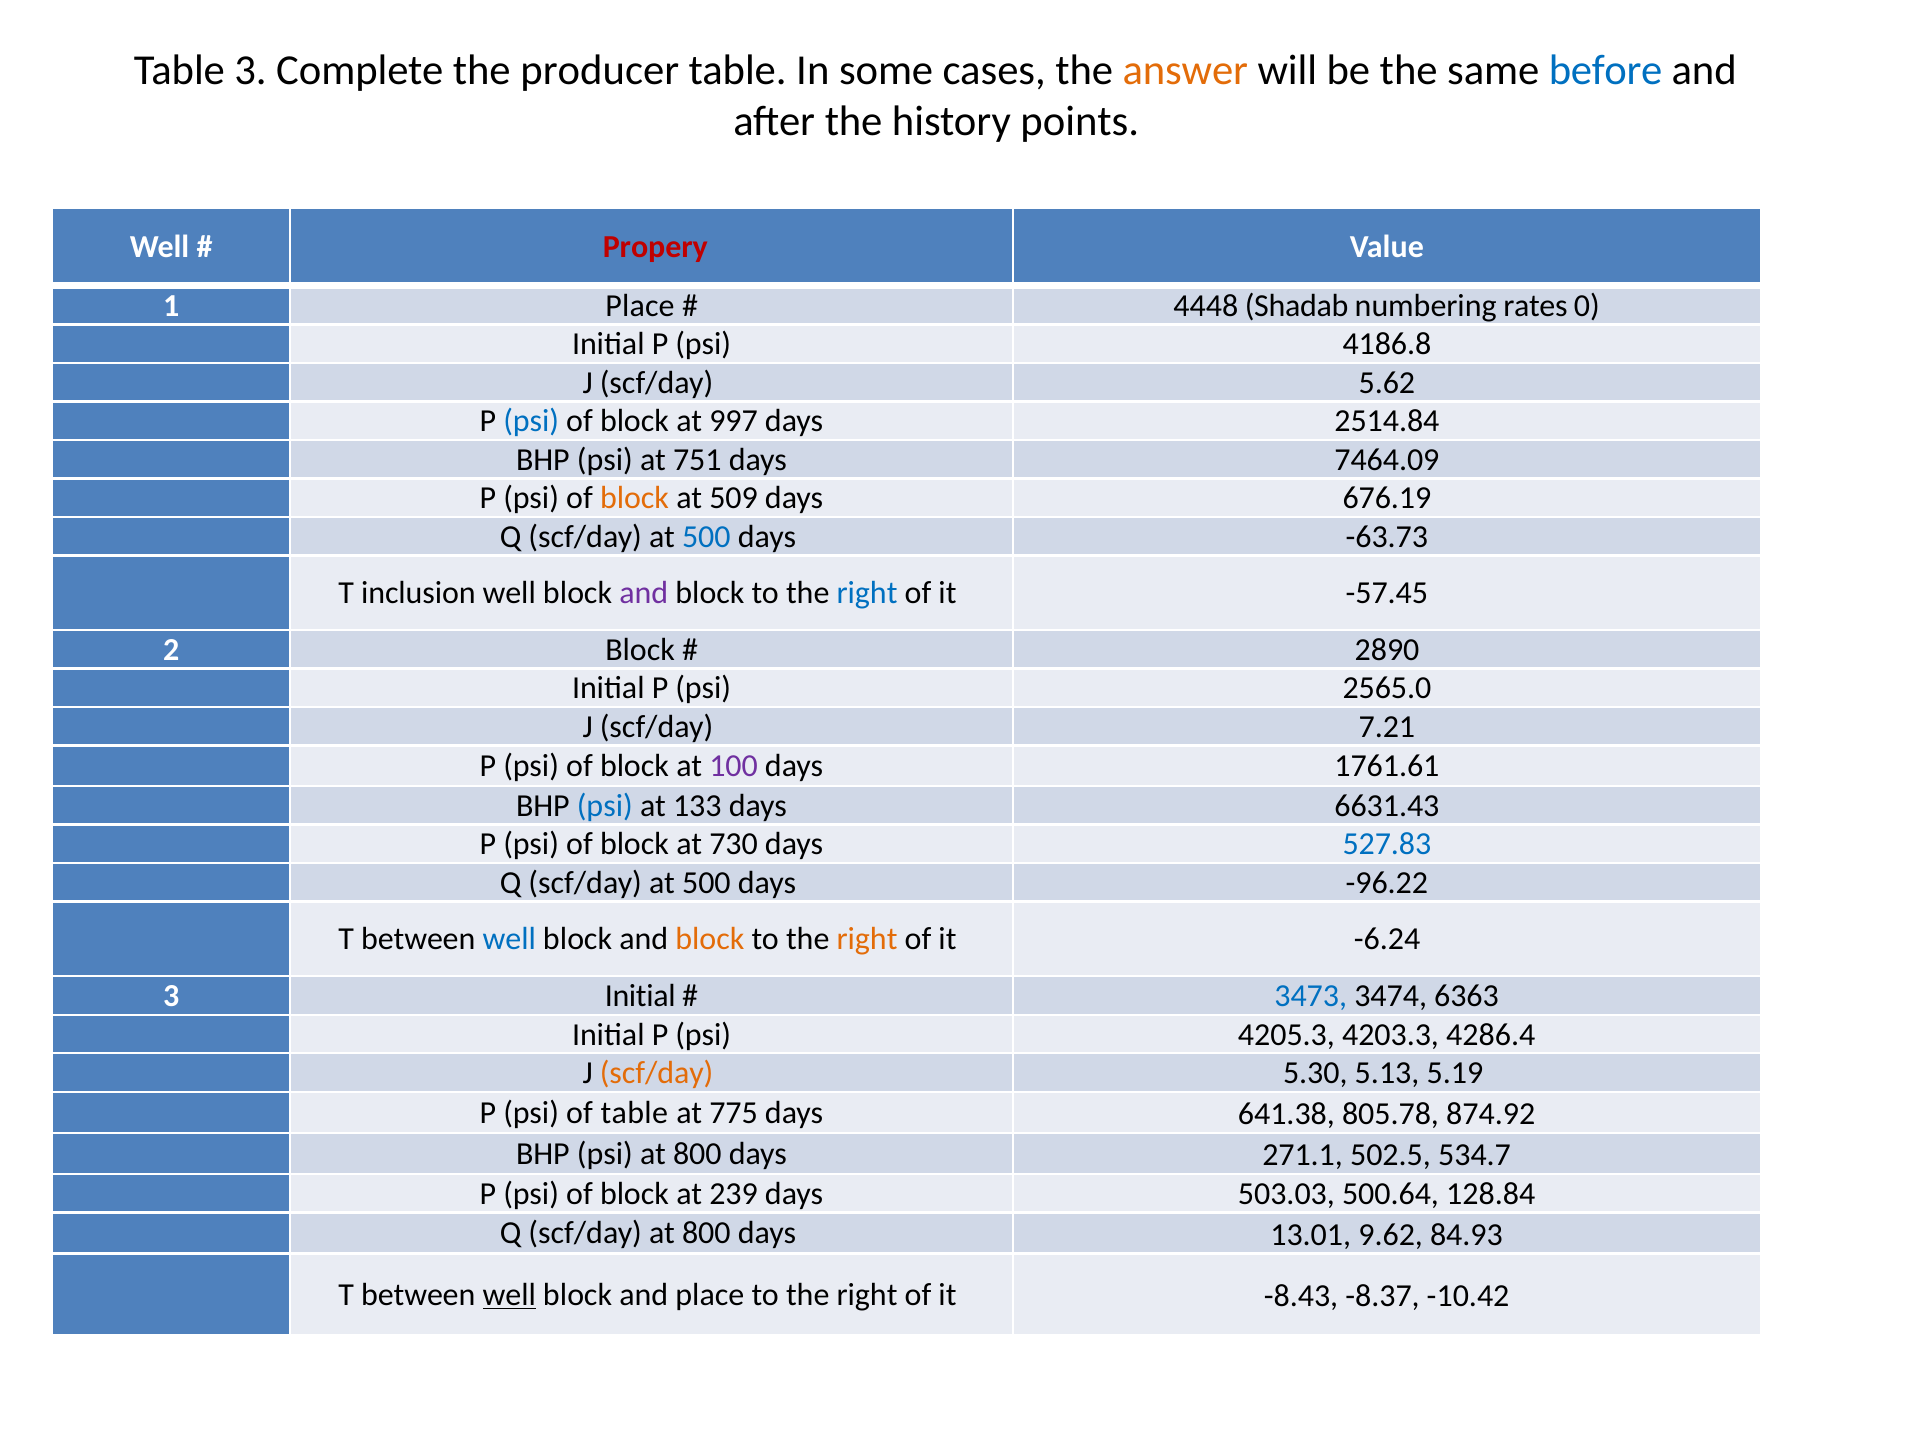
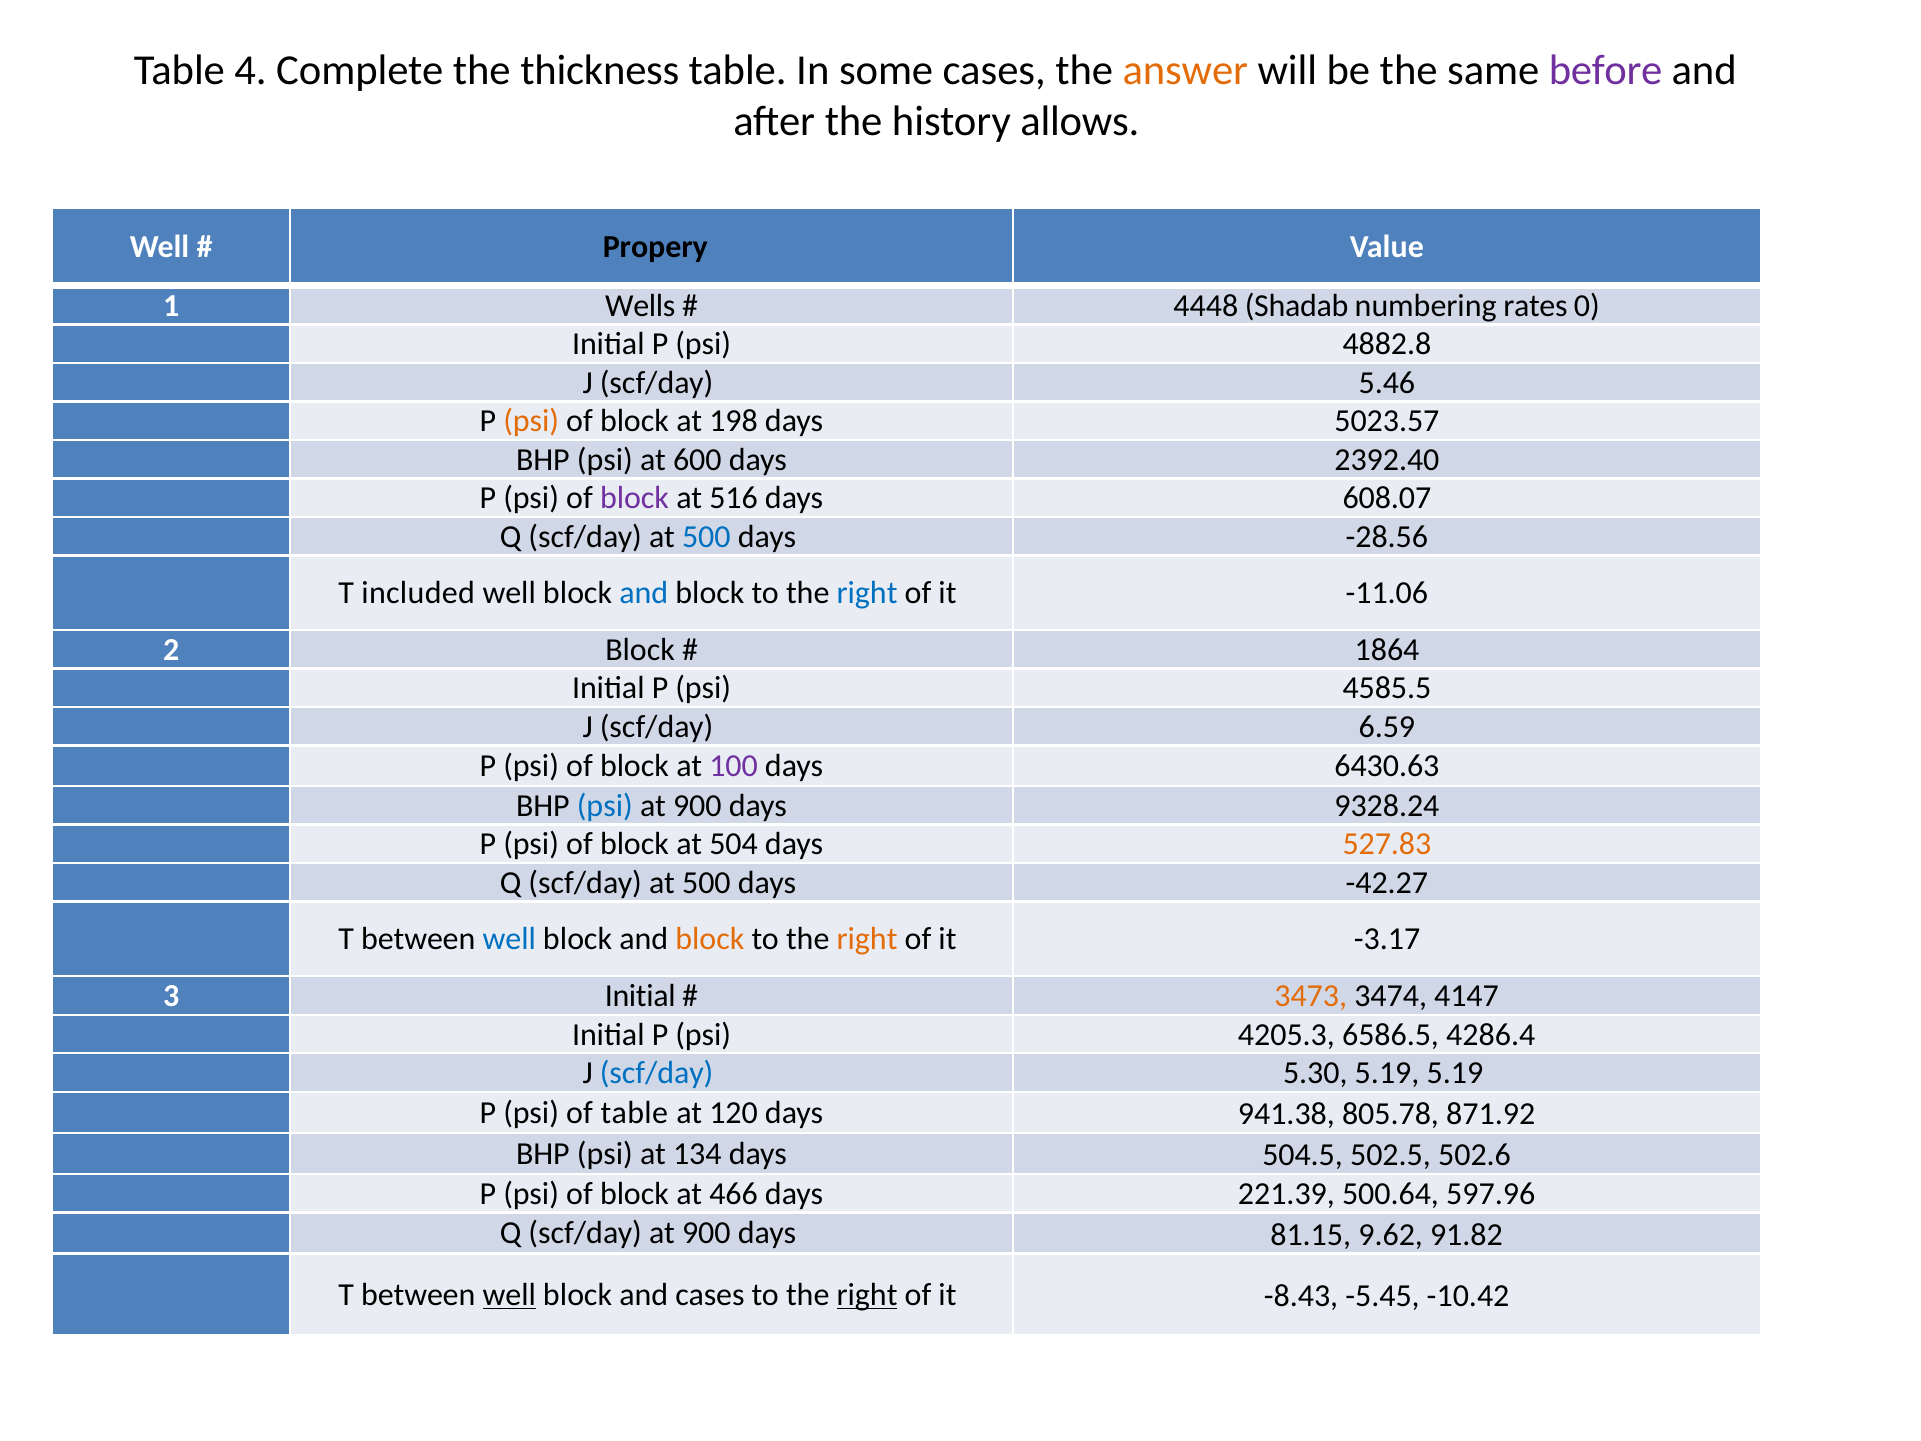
Table 3: 3 -> 4
producer: producer -> thickness
before colour: blue -> purple
points: points -> allows
Propery colour: red -> black
1 Place: Place -> Wells
4186.8: 4186.8 -> 4882.8
5.62: 5.62 -> 5.46
psi at (531, 421) colour: blue -> orange
997: 997 -> 198
2514.84: 2514.84 -> 5023.57
751: 751 -> 600
7464.09: 7464.09 -> 2392.40
block at (635, 498) colour: orange -> purple
509: 509 -> 516
676.19: 676.19 -> 608.07
-63.73: -63.73 -> -28.56
inclusion: inclusion -> included
and at (644, 593) colour: purple -> blue
-57.45: -57.45 -> -11.06
2890: 2890 -> 1864
2565.0: 2565.0 -> 4585.5
7.21: 7.21 -> 6.59
1761.61: 1761.61 -> 6430.63
133 at (697, 806): 133 -> 900
6631.43: 6631.43 -> 9328.24
730: 730 -> 504
527.83 colour: blue -> orange
-96.22: -96.22 -> -42.27
-6.24: -6.24 -> -3.17
3473 colour: blue -> orange
6363: 6363 -> 4147
4203.3: 4203.3 -> 6586.5
scf/day at (657, 1073) colour: orange -> blue
5.30 5.13: 5.13 -> 5.19
775: 775 -> 120
641.38: 641.38 -> 941.38
874.92: 874.92 -> 871.92
psi at 800: 800 -> 134
271.1: 271.1 -> 504.5
534.7: 534.7 -> 502.6
239: 239 -> 466
503.03: 503.03 -> 221.39
128.84: 128.84 -> 597.96
scf/day at 800: 800 -> 900
13.01: 13.01 -> 81.15
84.93: 84.93 -> 91.82
and place: place -> cases
right at (867, 1295) underline: none -> present
-8.37: -8.37 -> -5.45
